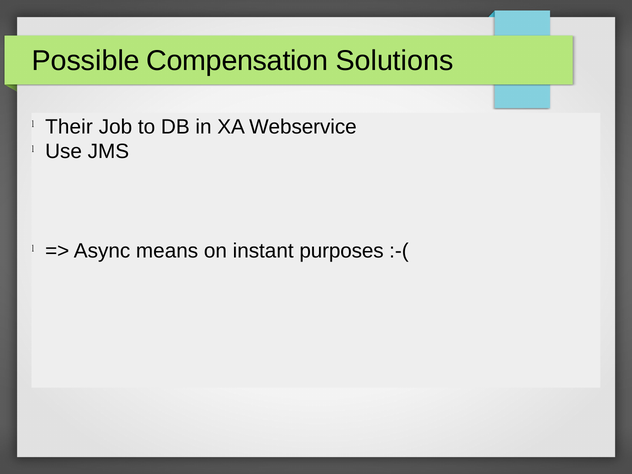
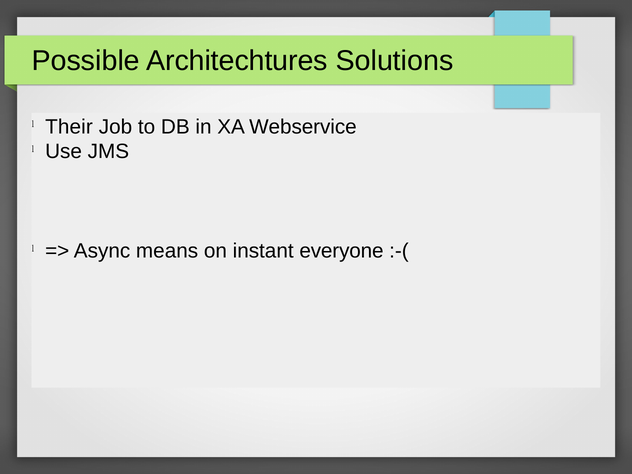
Compensation: Compensation -> Architechtures
purposes: purposes -> everyone
